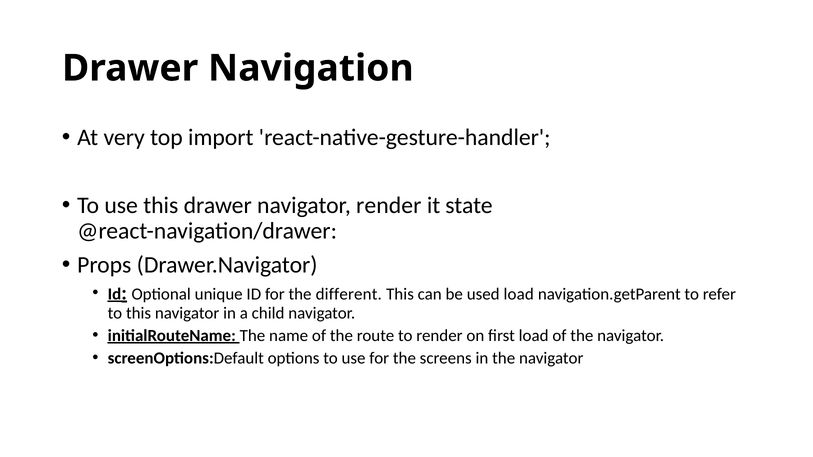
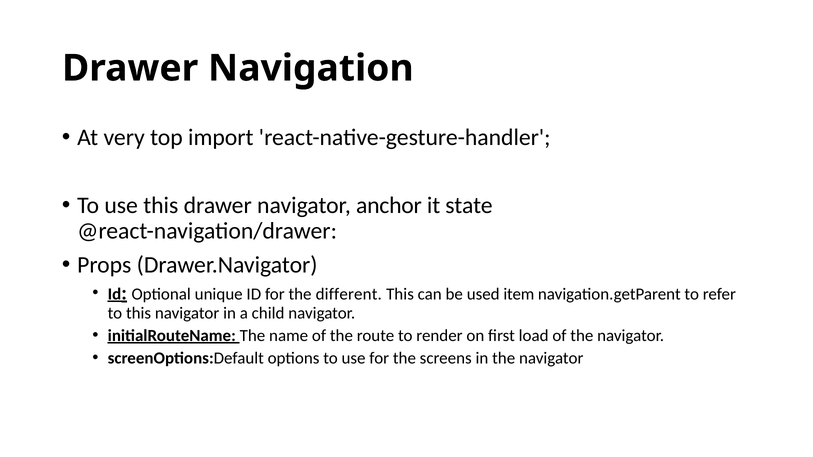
navigator render: render -> anchor
used load: load -> item
